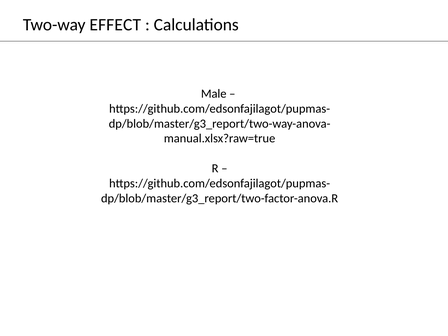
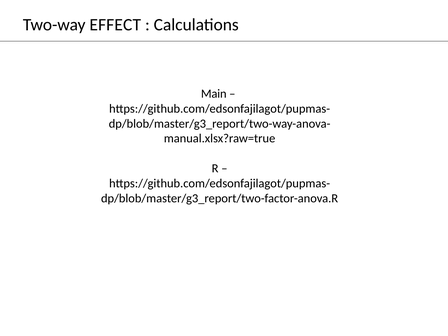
Male: Male -> Main
